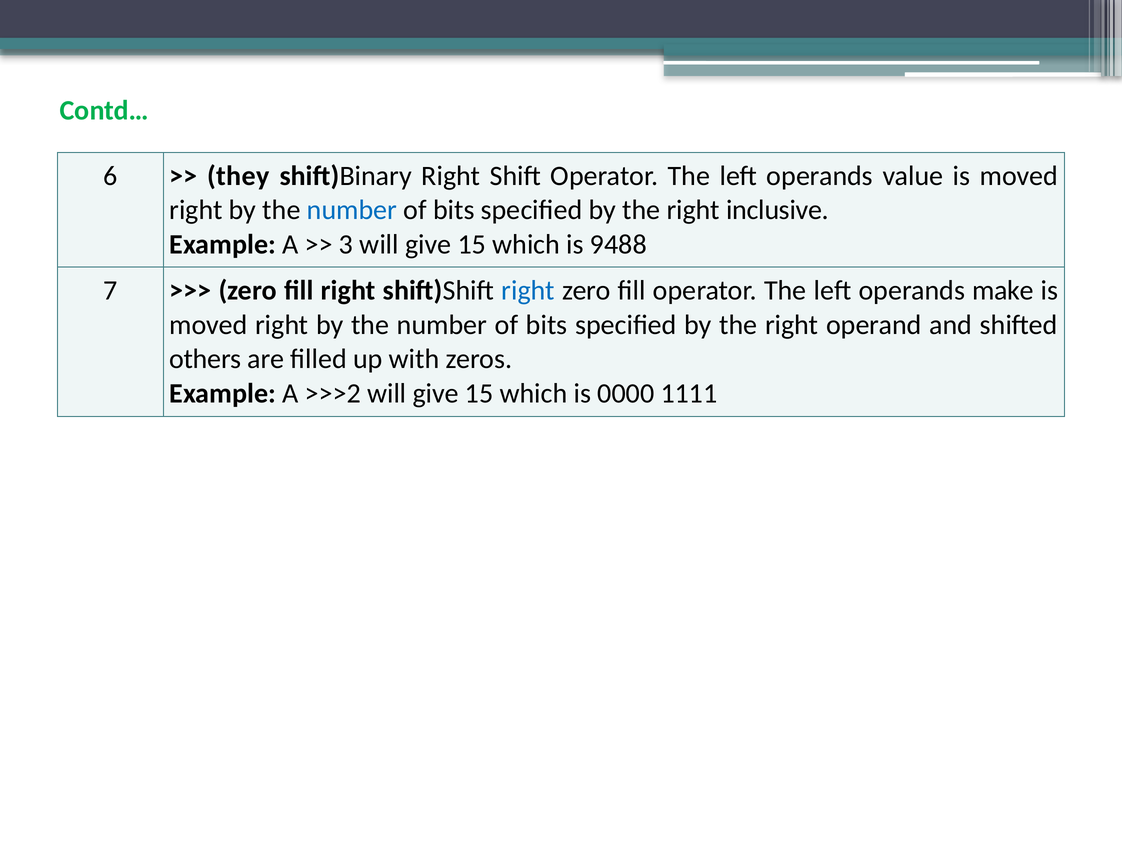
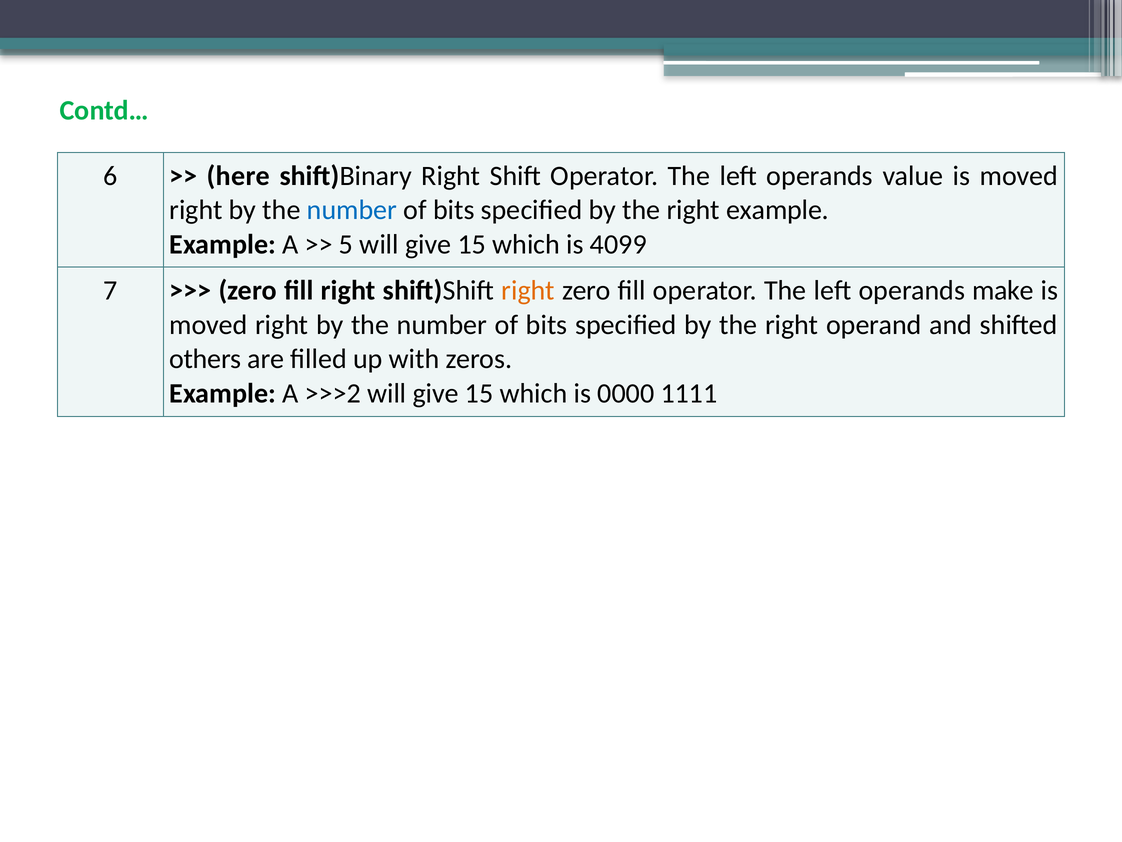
they: they -> here
right inclusive: inclusive -> example
3: 3 -> 5
9488: 9488 -> 4099
right at (528, 291) colour: blue -> orange
